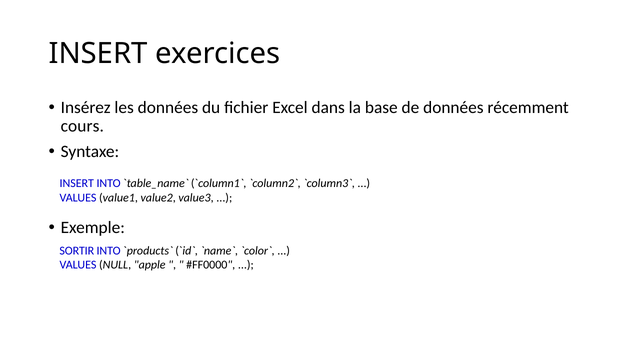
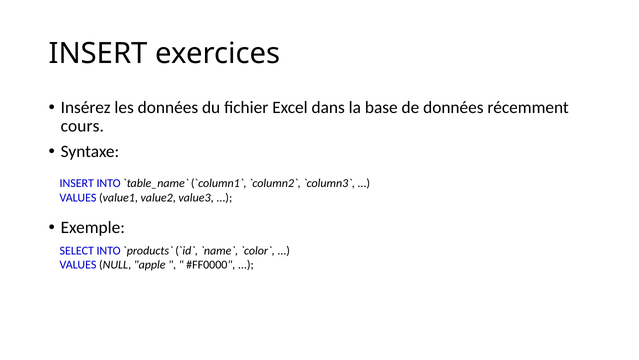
SORTIR: SORTIR -> SELECT
